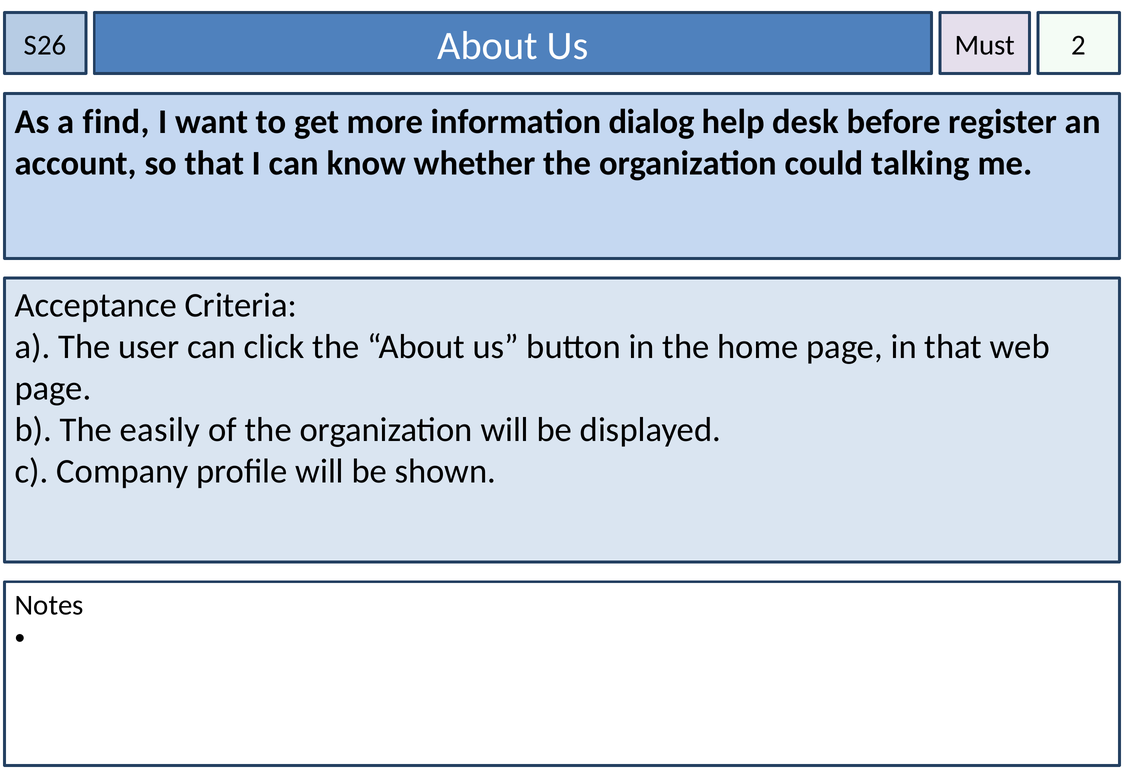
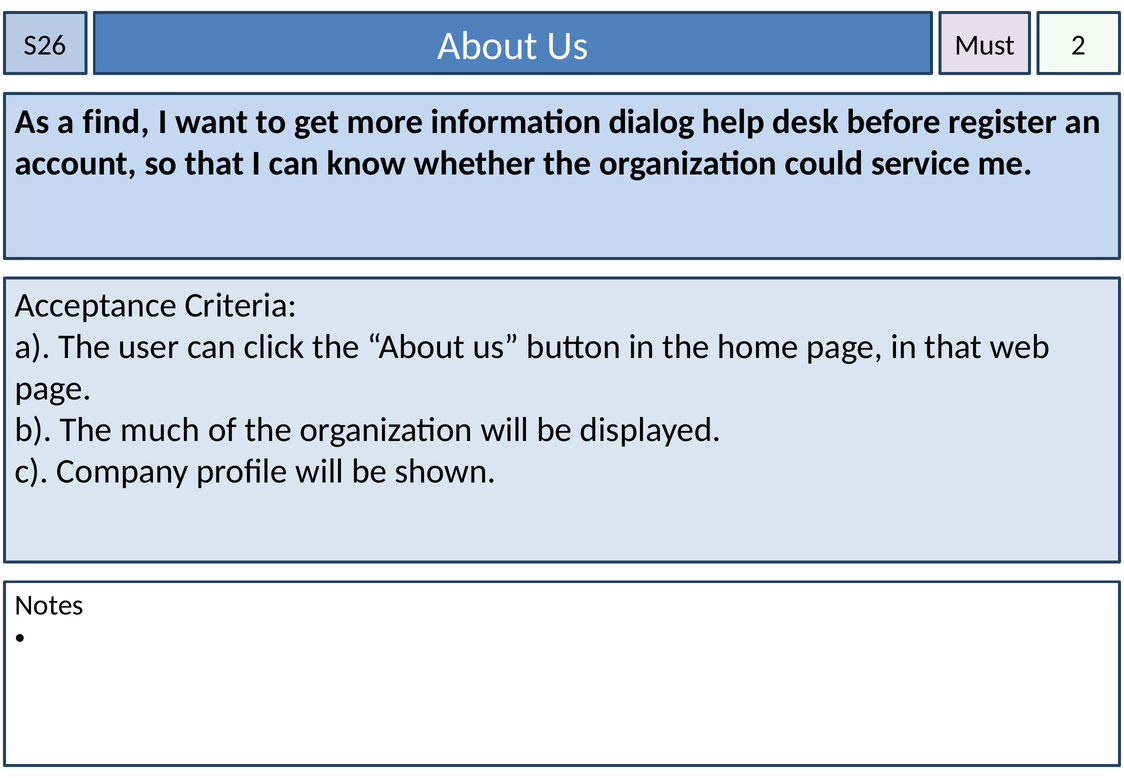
talking: talking -> service
easily: easily -> much
